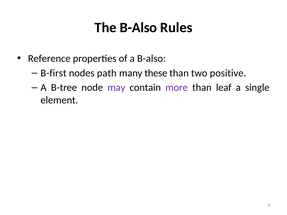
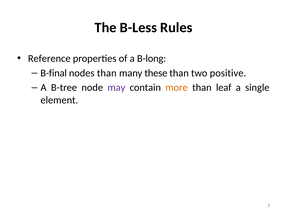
The B-Also: B-Also -> B-Less
a B-also: B-also -> B-long
B-first: B-first -> B-final
nodes path: path -> than
more colour: purple -> orange
